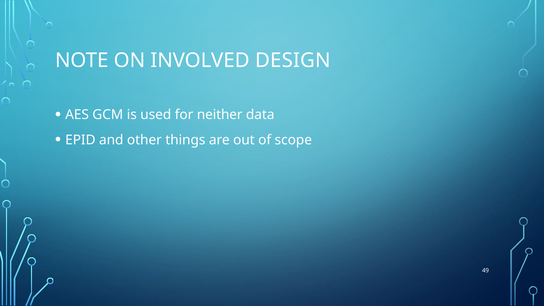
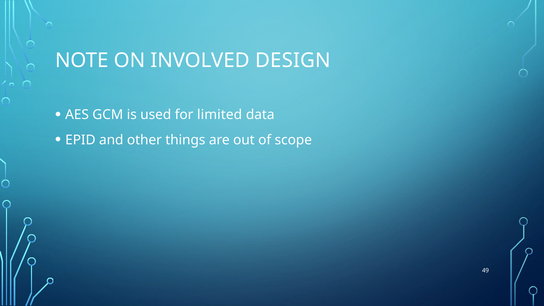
neither: neither -> limited
